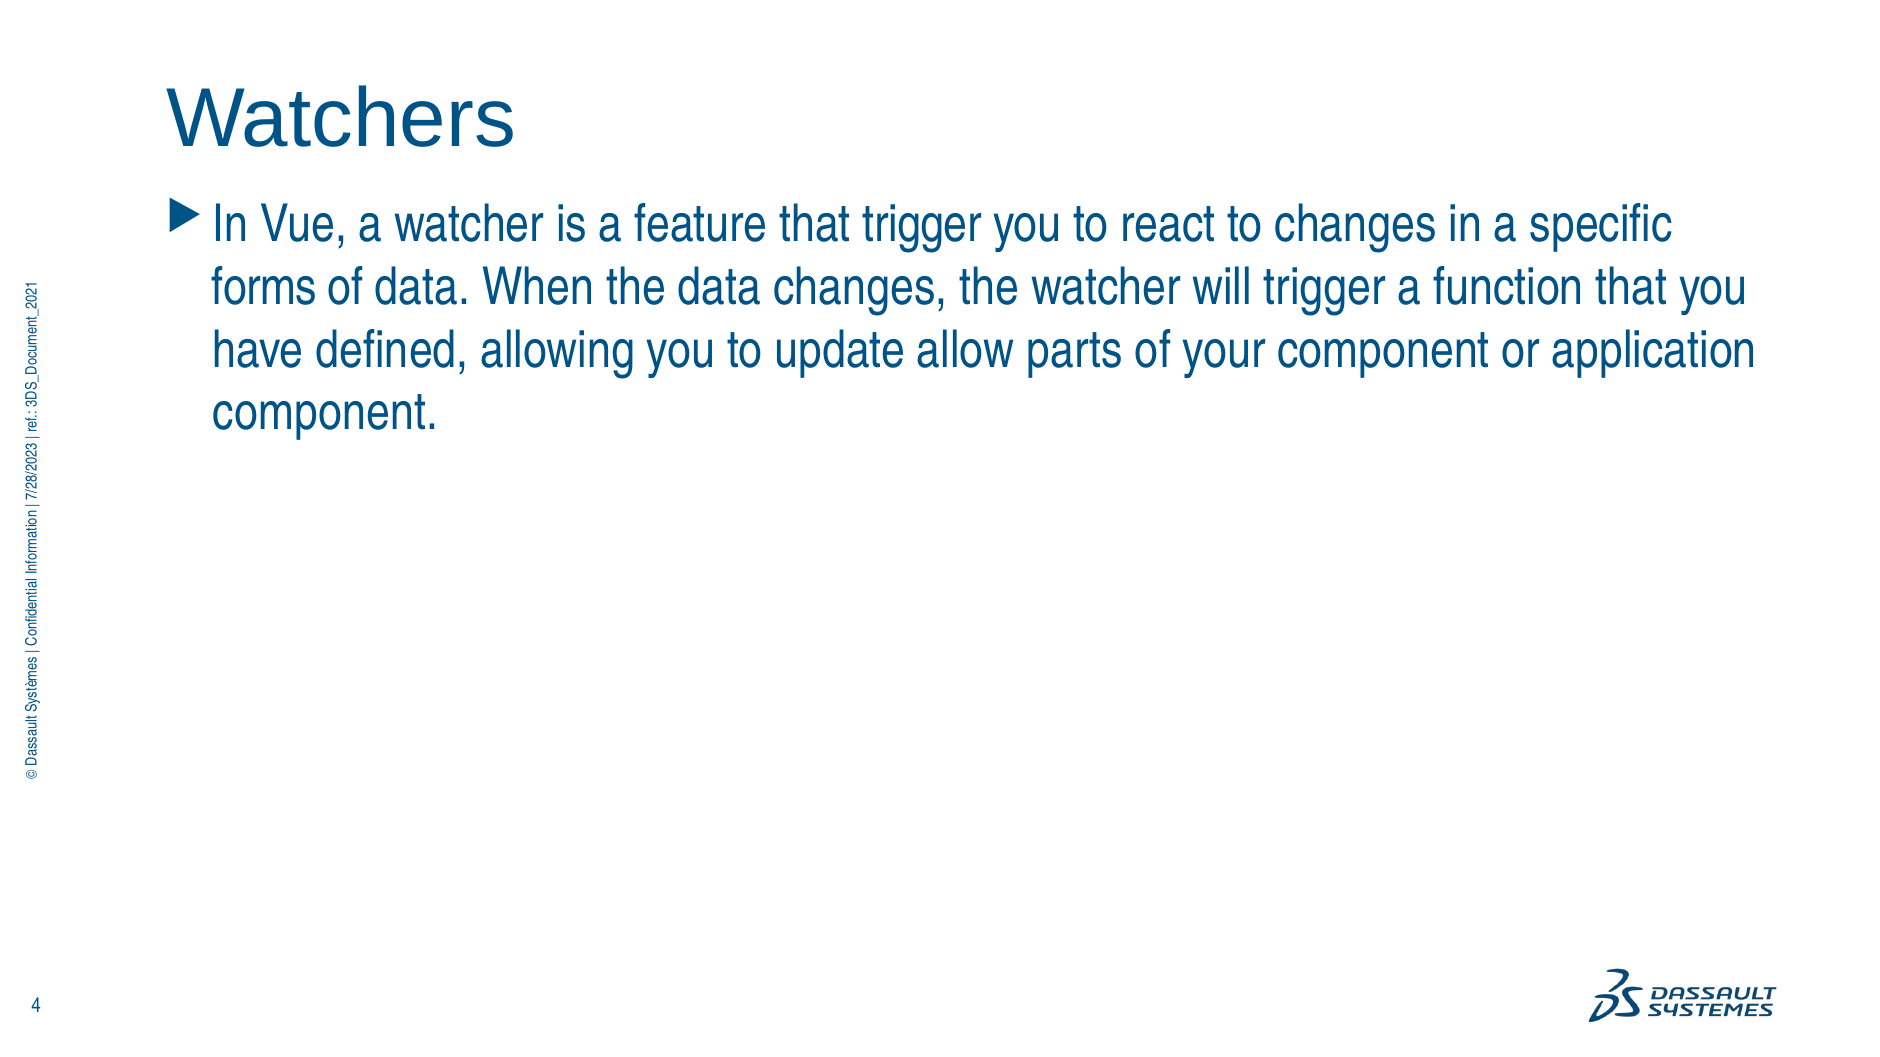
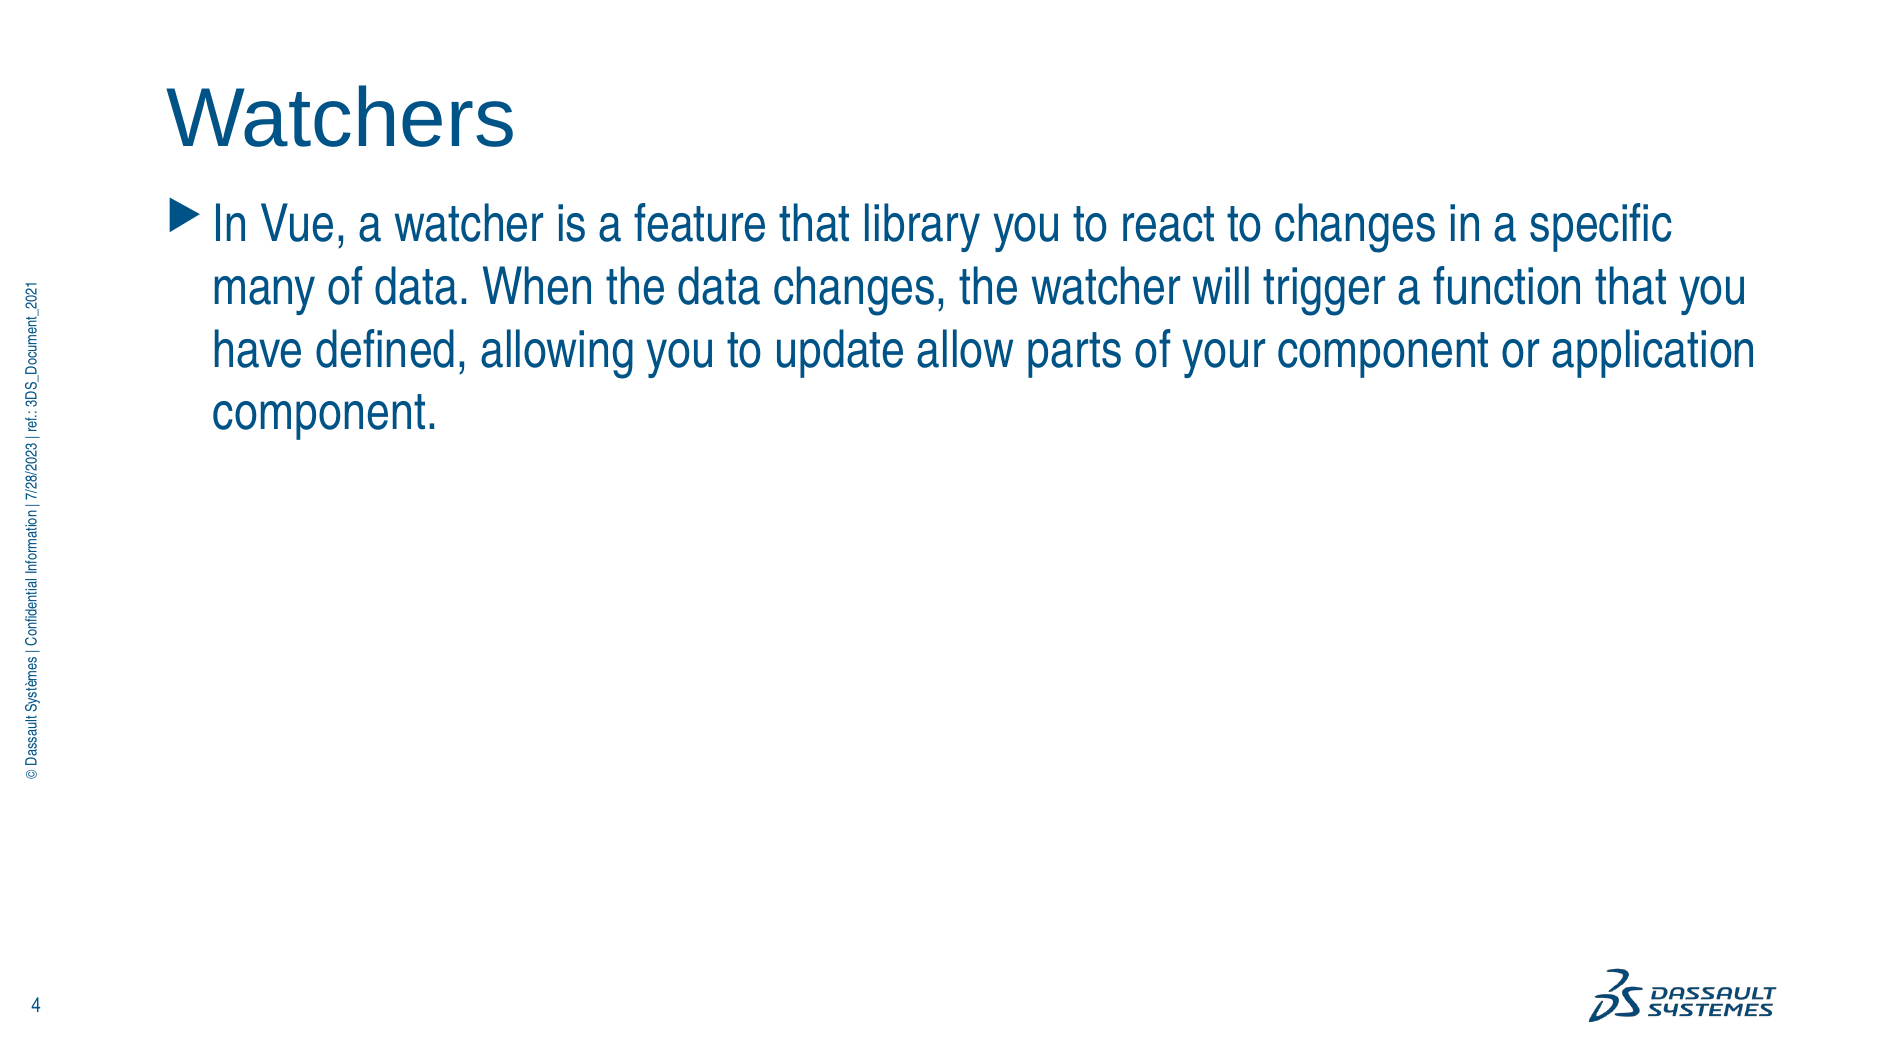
that trigger: trigger -> library
forms: forms -> many
